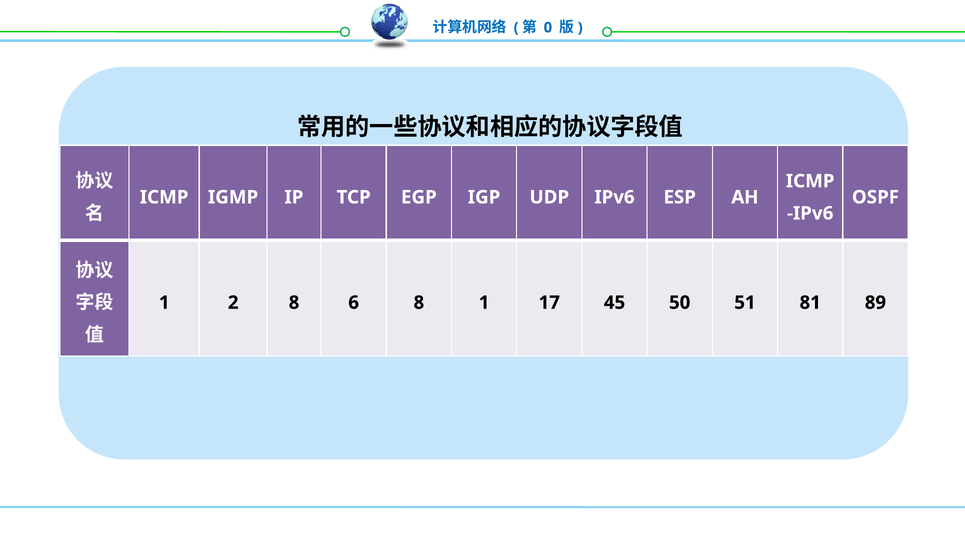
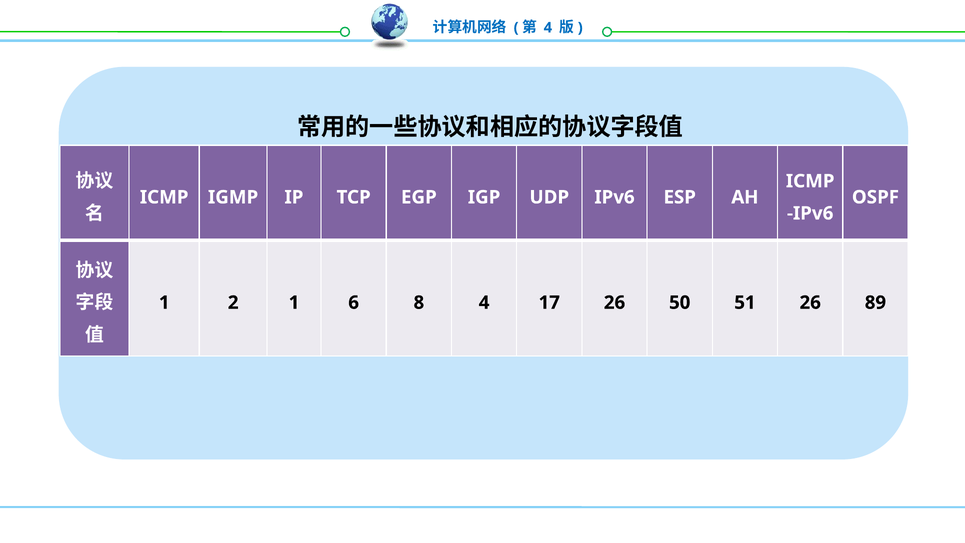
0 at (548, 28): 0 -> 4
2 8: 8 -> 1
8 1: 1 -> 4
17 45: 45 -> 26
51 81: 81 -> 26
